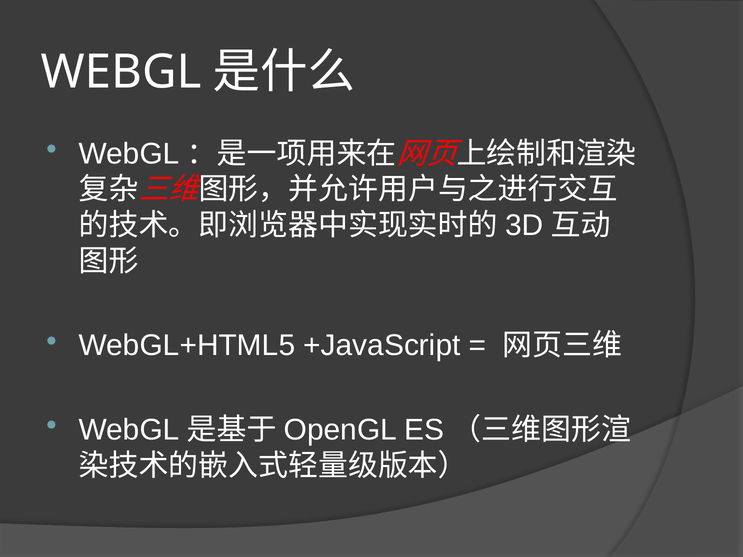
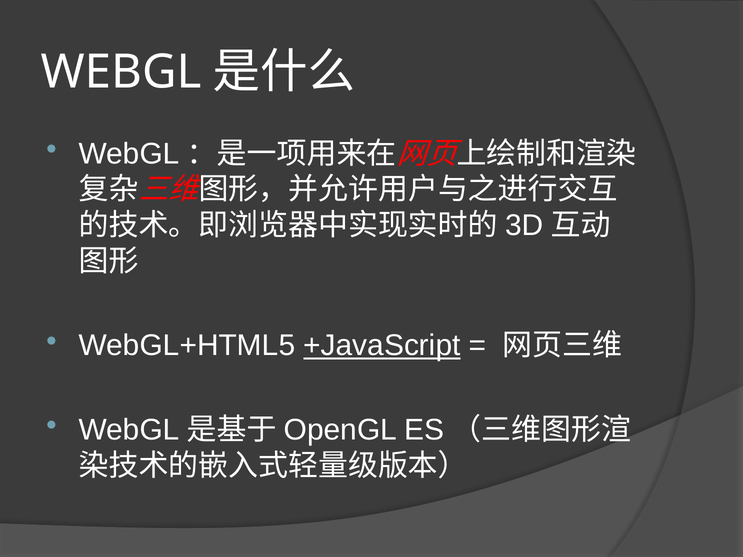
+JavaScript underline: none -> present
